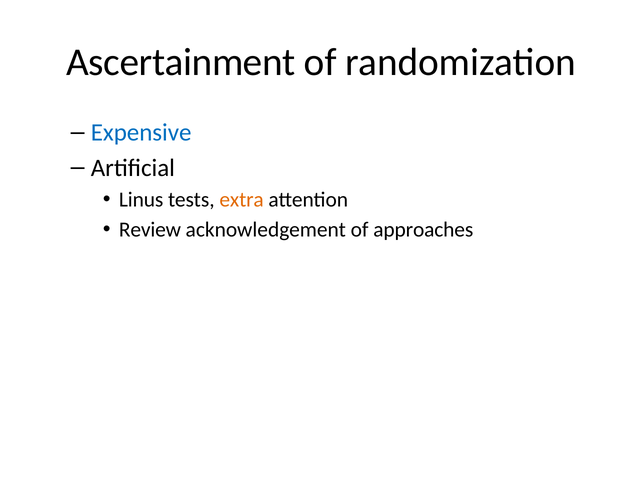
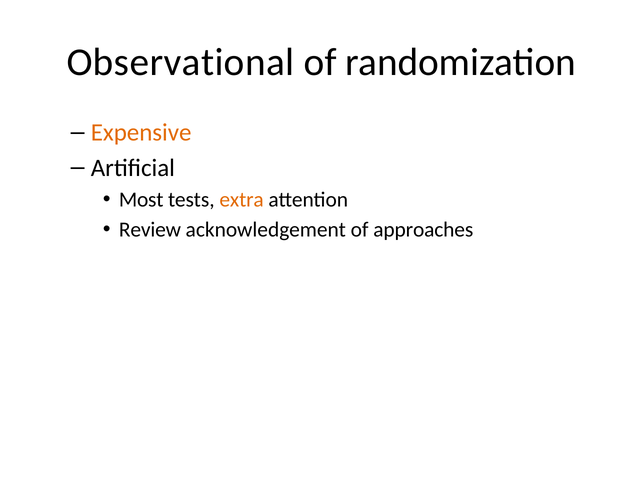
Ascertainment: Ascertainment -> Observational
Expensive colour: blue -> orange
Linus: Linus -> Most
